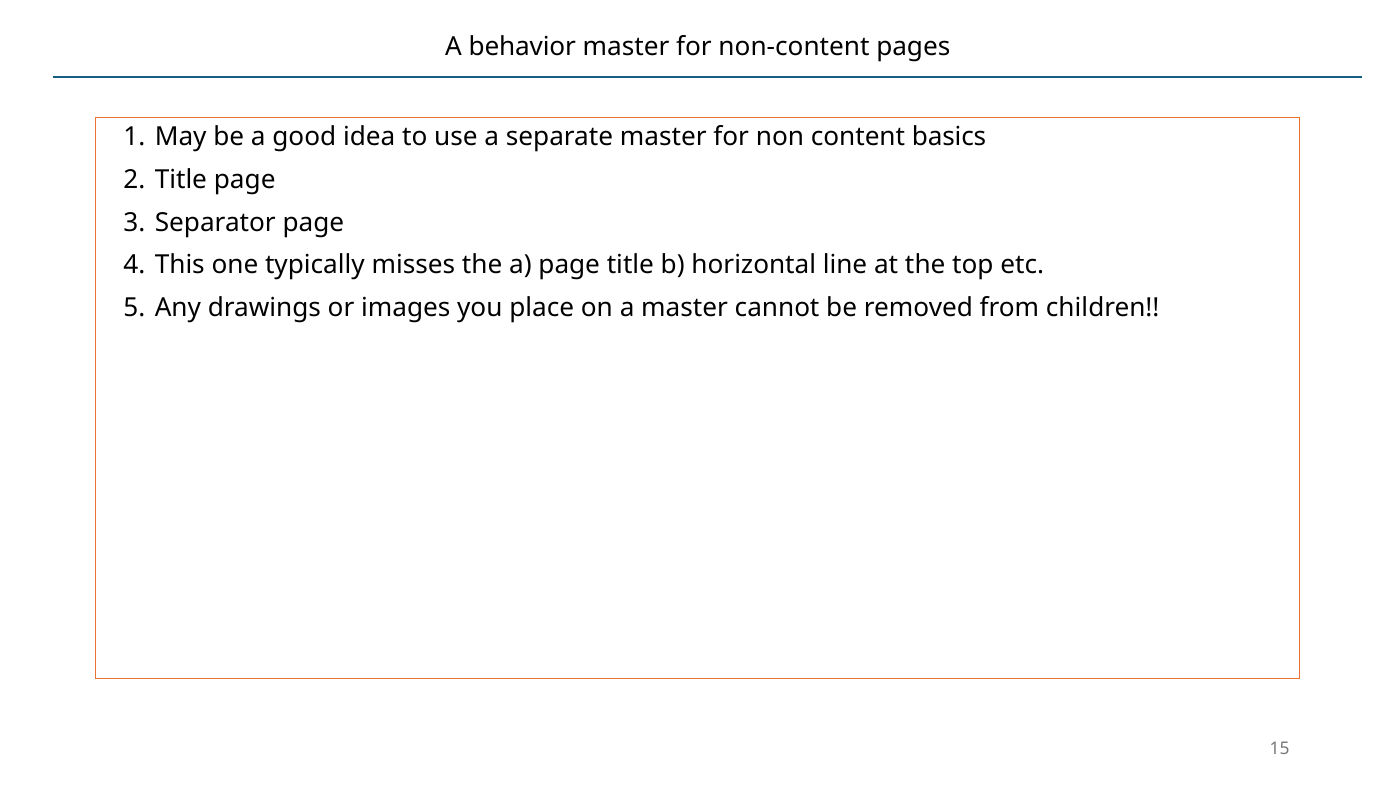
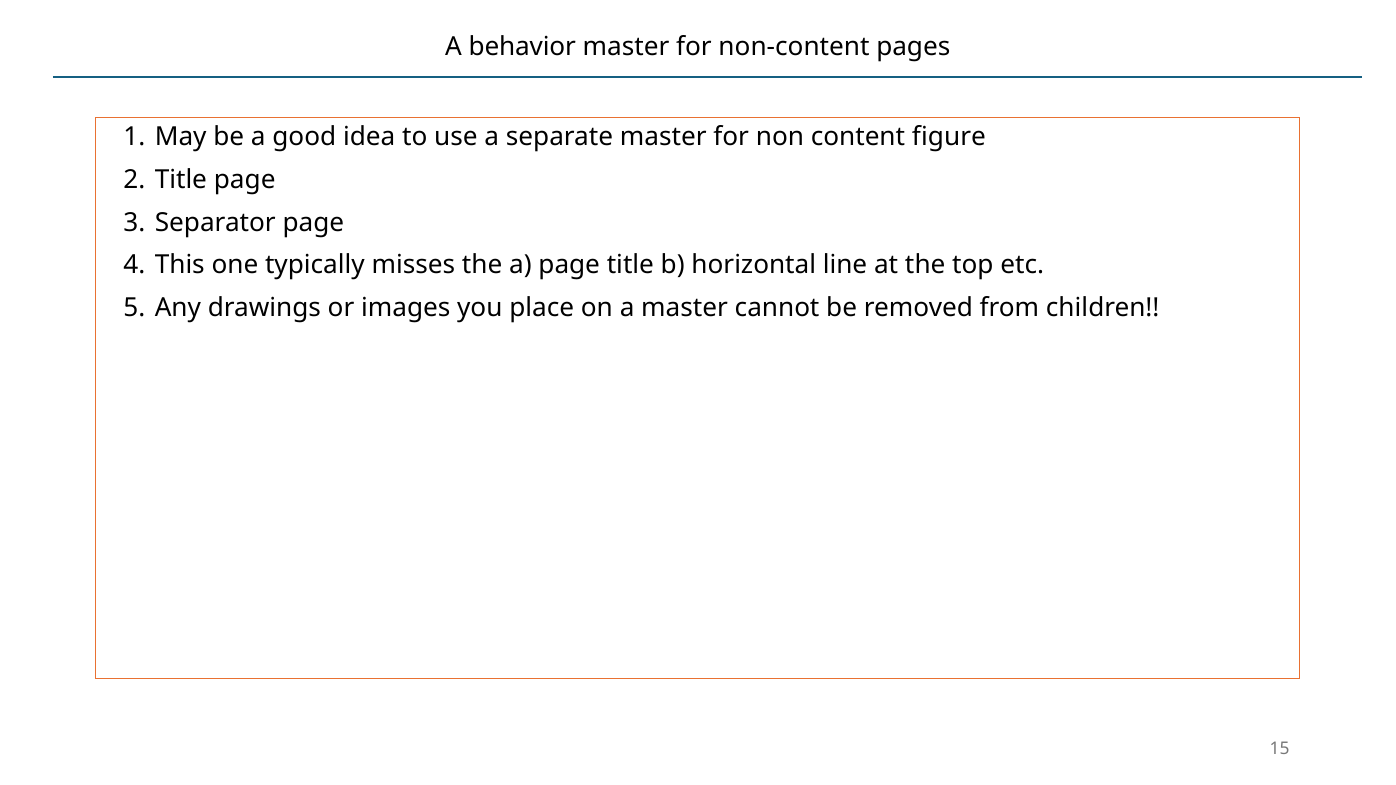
basics: basics -> figure
